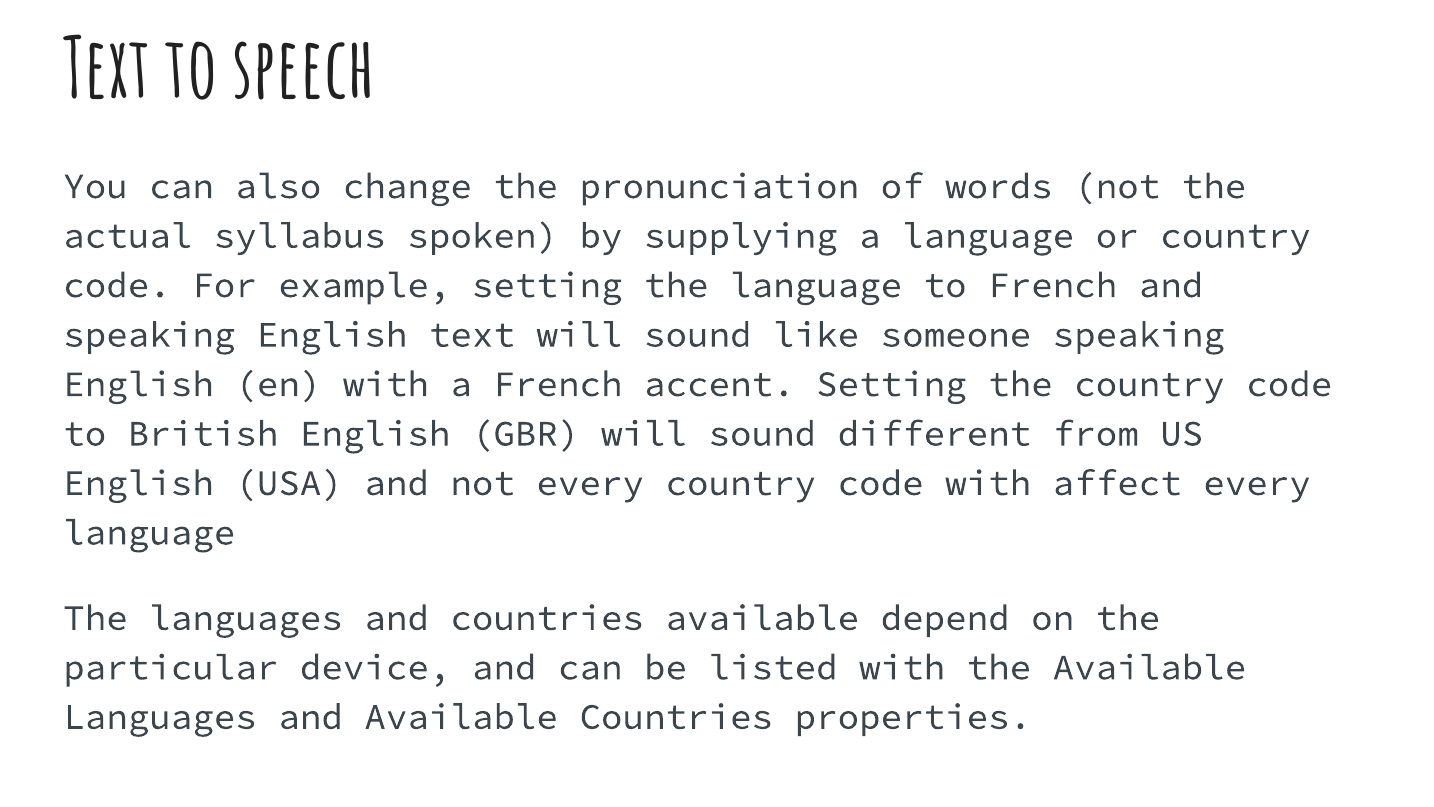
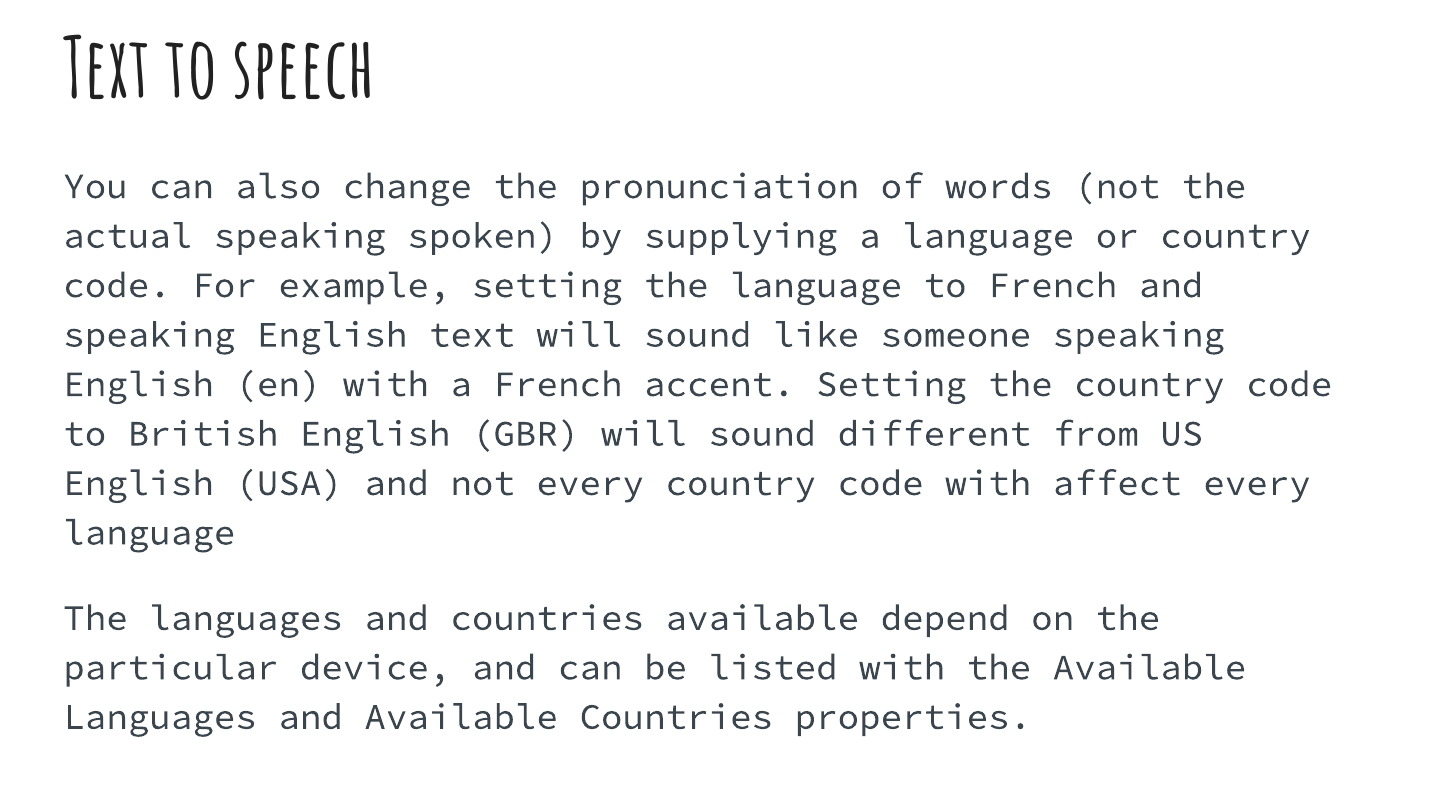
actual syllabus: syllabus -> speaking
